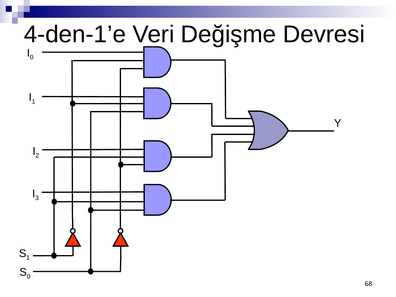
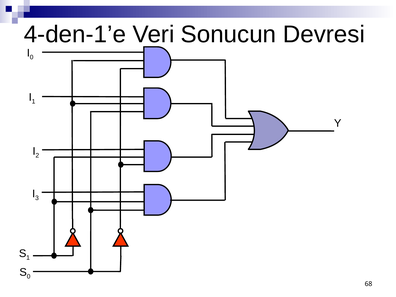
Değişme: Değişme -> Sonucun
